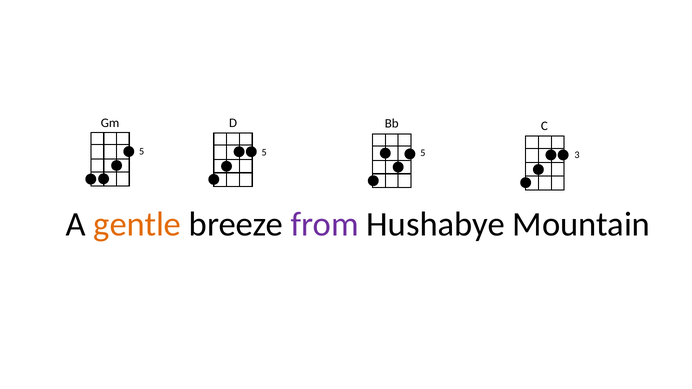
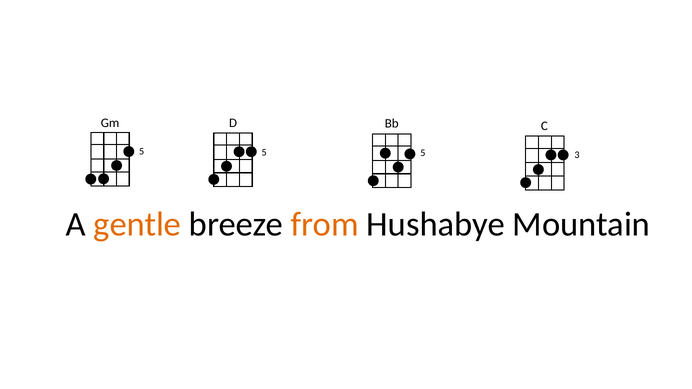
from colour: purple -> orange
